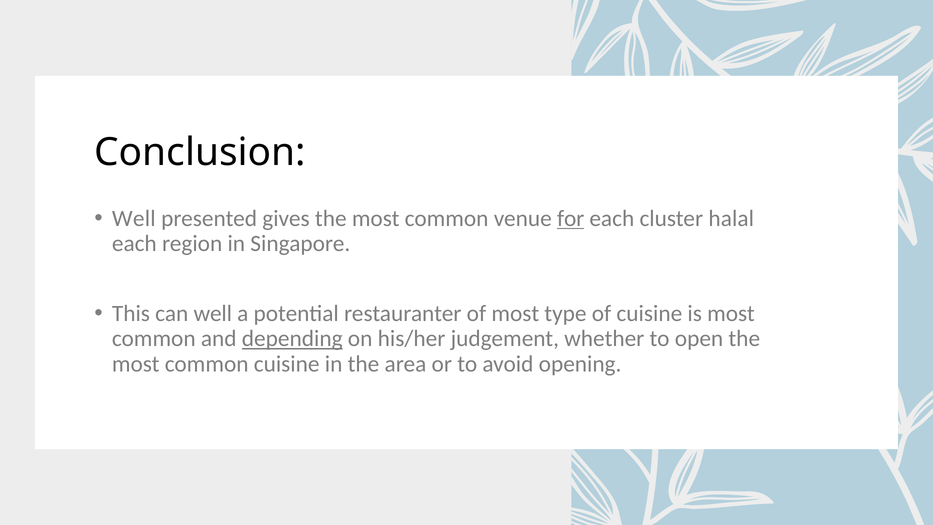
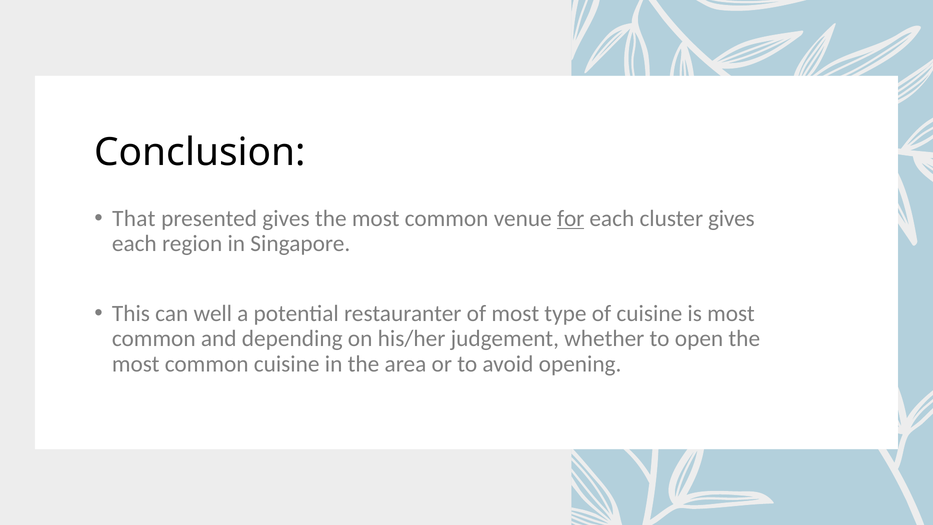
Well at (134, 218): Well -> That
cluster halal: halal -> gives
depending underline: present -> none
